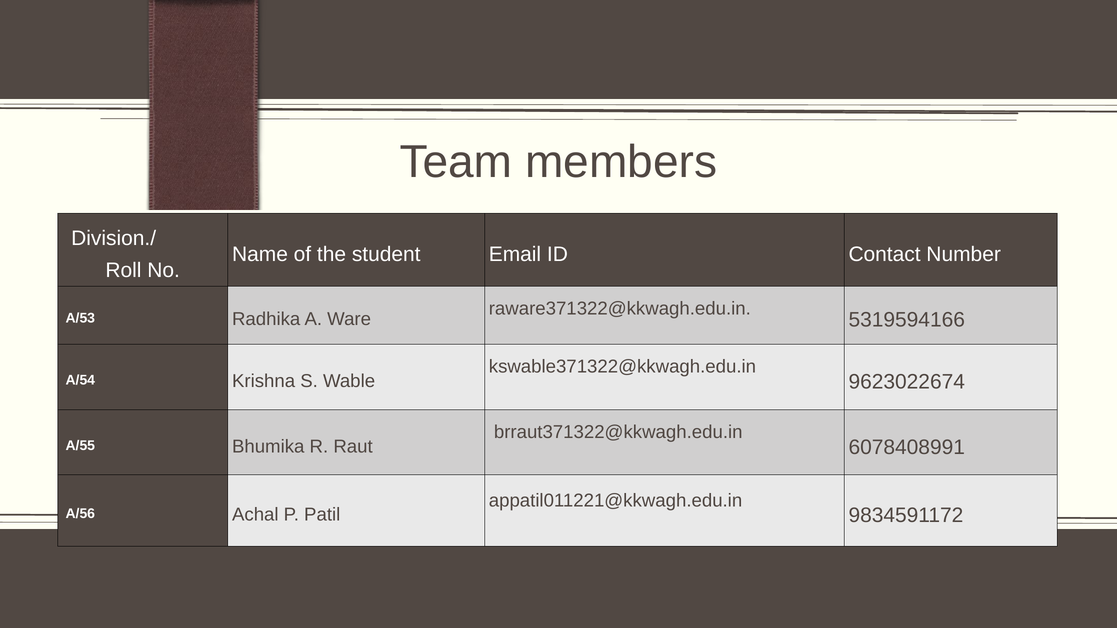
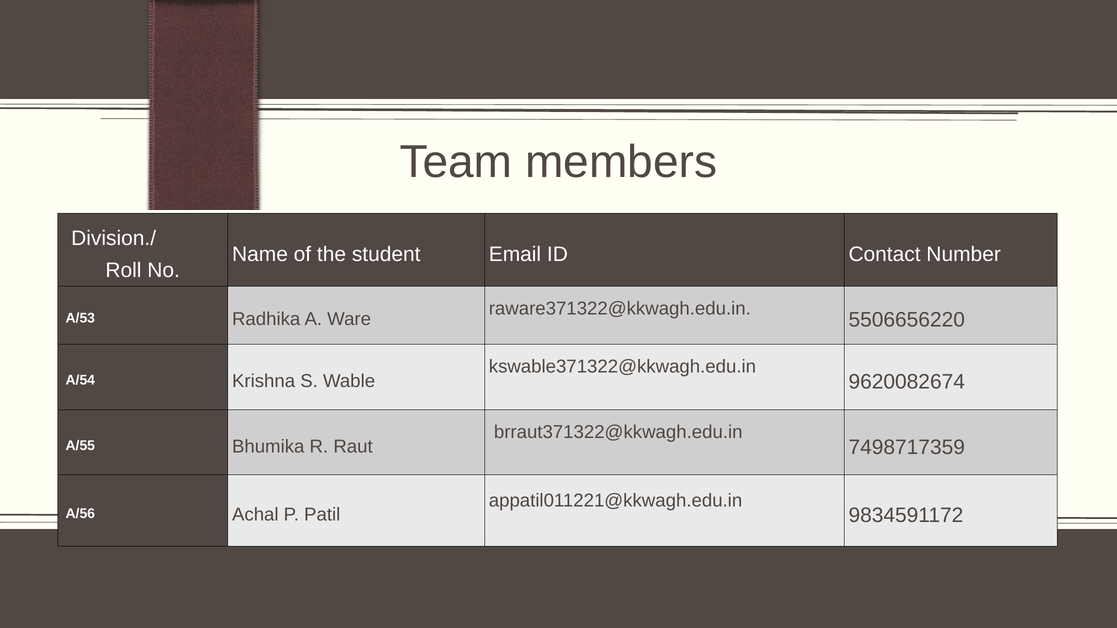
5319594166: 5319594166 -> 5506656220
9623022674: 9623022674 -> 9620082674
6078408991: 6078408991 -> 7498717359
